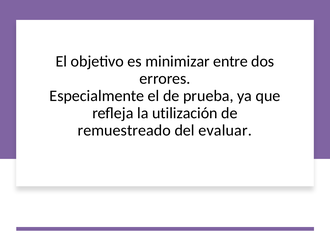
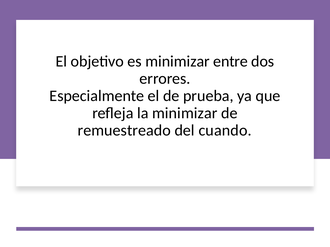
la utilización: utilización -> minimizar
evaluar: evaluar -> cuando
